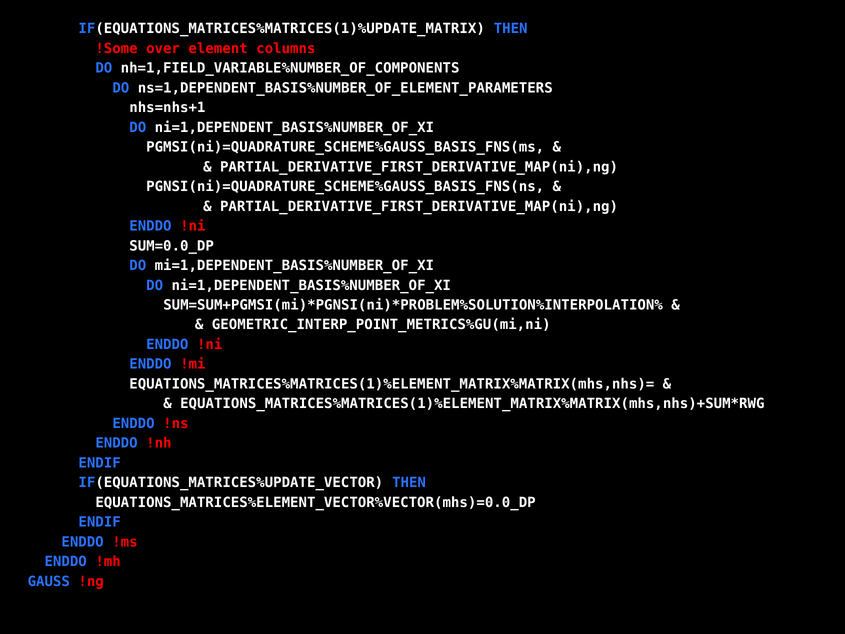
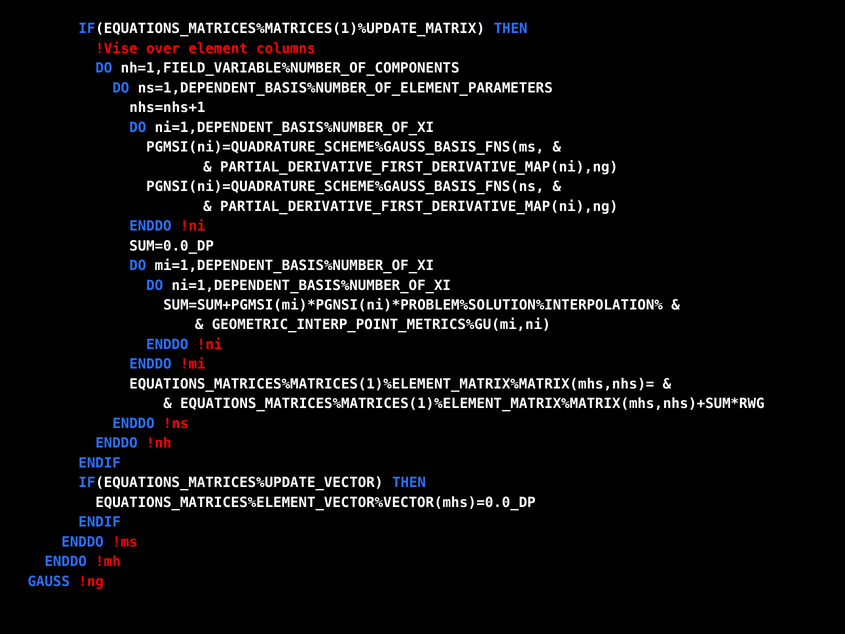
!Some: !Some -> !Vise
